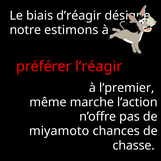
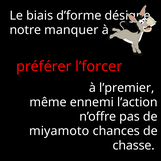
d’réagir: d’réagir -> d’forme
estimons: estimons -> manquer
l’réagir: l’réagir -> l’forcer
marche: marche -> ennemi
